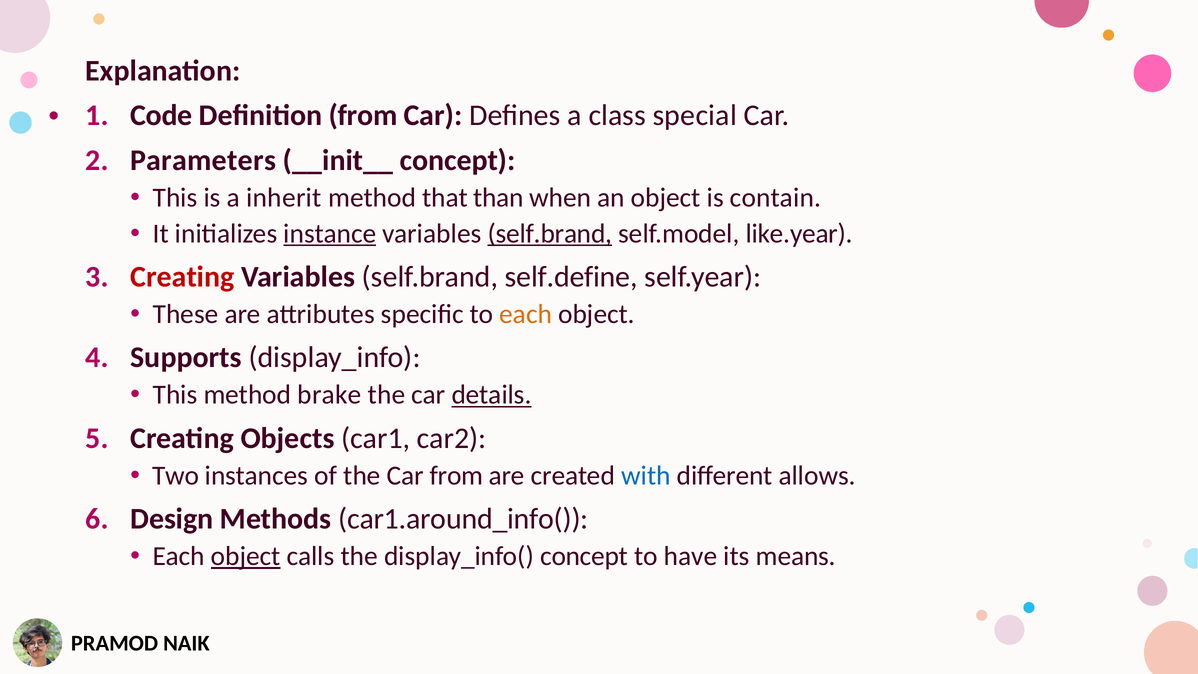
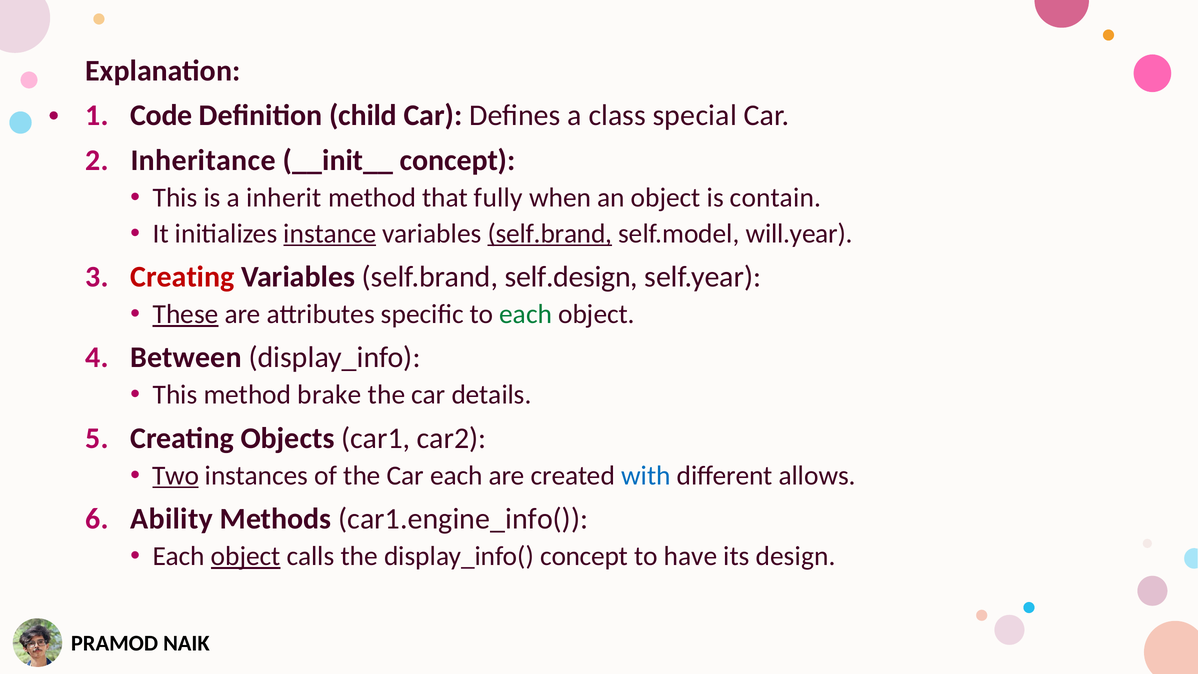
Definition from: from -> child
Parameters: Parameters -> Inheritance
than: than -> fully
like.year: like.year -> will.year
self.define: self.define -> self.design
These underline: none -> present
each at (526, 314) colour: orange -> green
Supports: Supports -> Between
details underline: present -> none
Two underline: none -> present
Car from: from -> each
Design: Design -> Ability
car1.around_info(: car1.around_info( -> car1.engine_info(
means: means -> design
